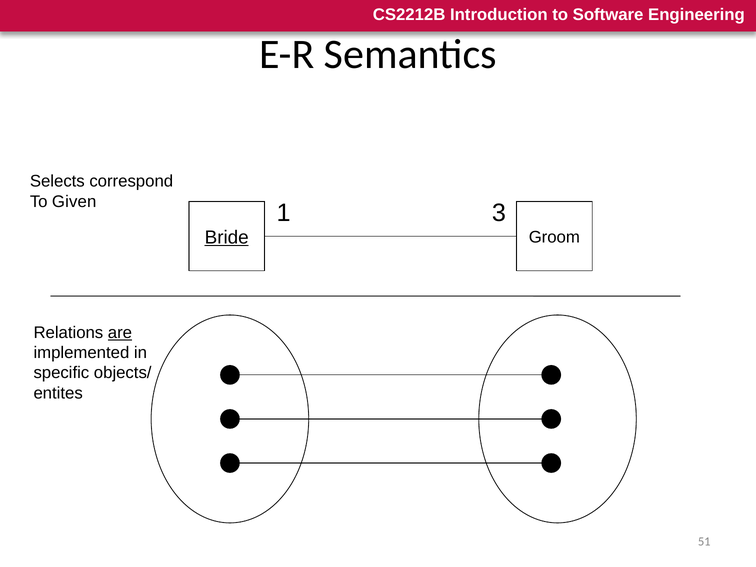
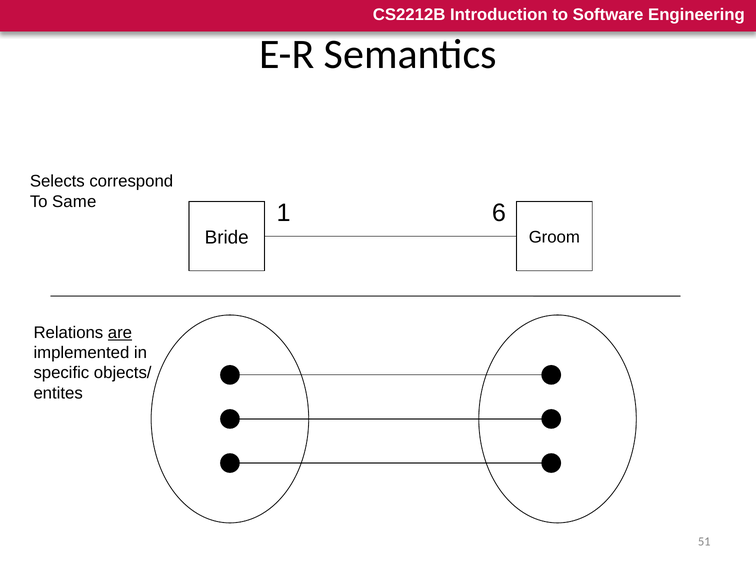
Given: Given -> Same
3: 3 -> 6
Bride underline: present -> none
